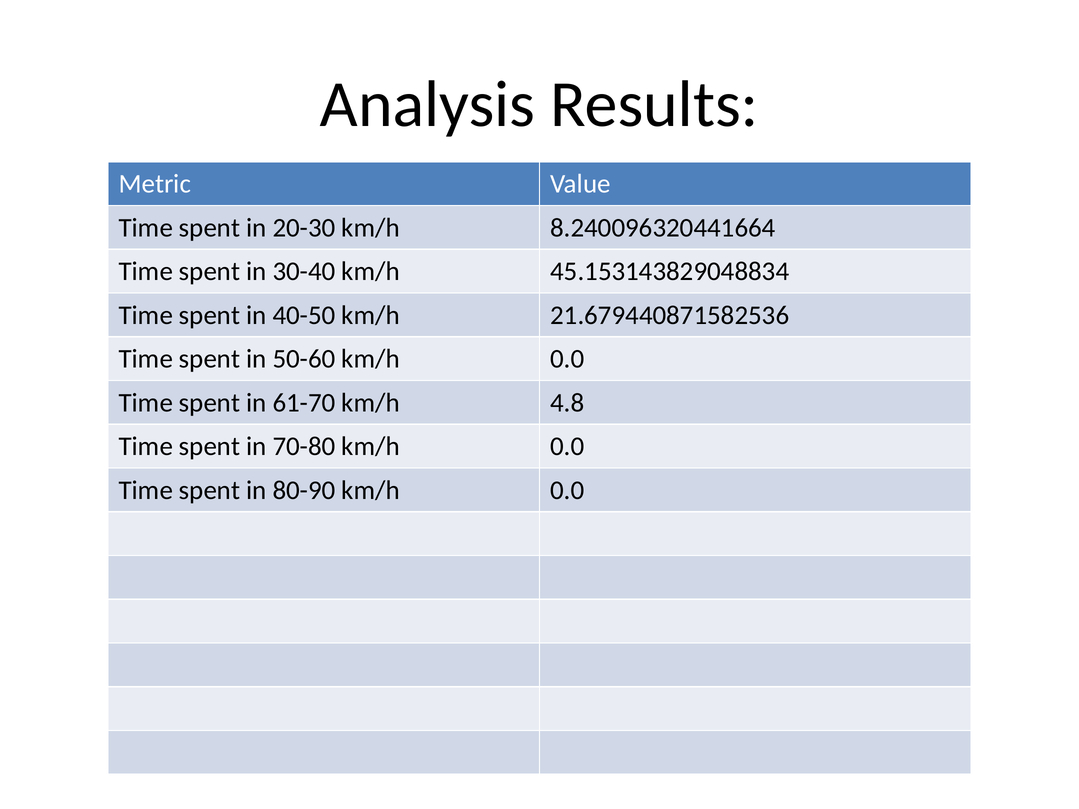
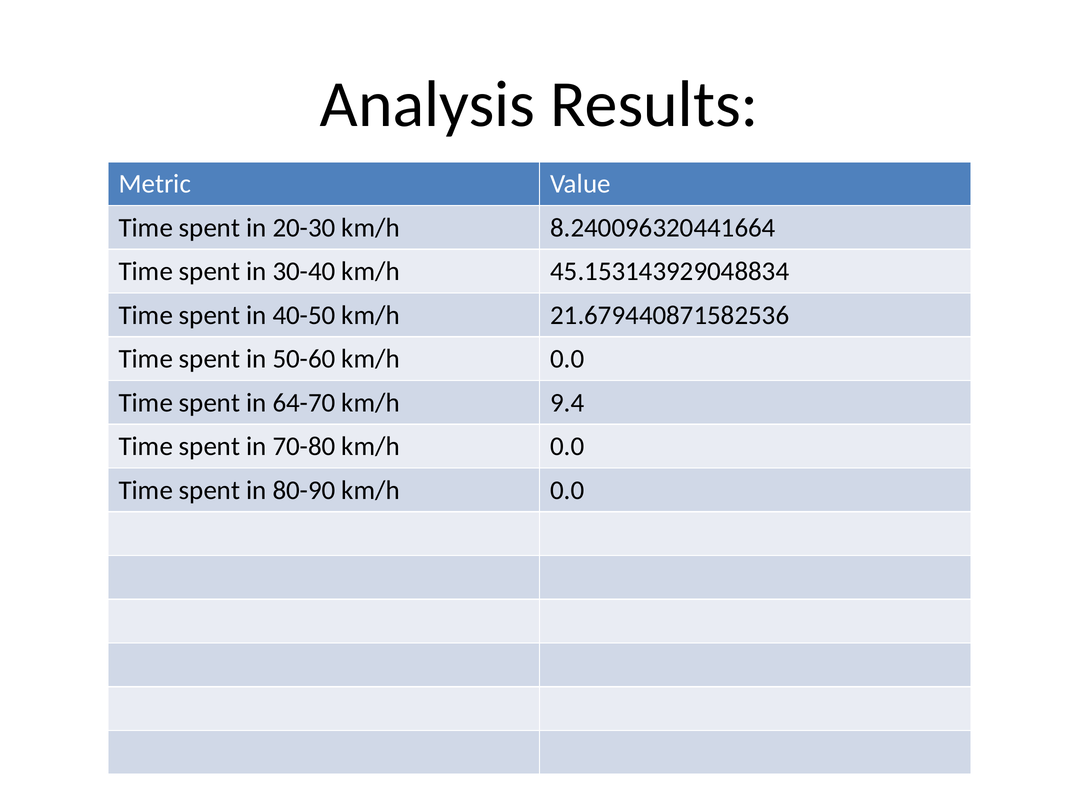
45.153143829048834: 45.153143829048834 -> 45.153143929048834
61-70: 61-70 -> 64-70
4.8: 4.8 -> 9.4
